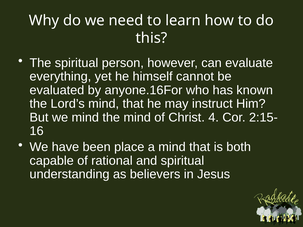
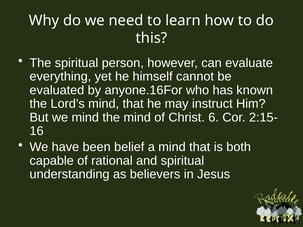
4: 4 -> 6
place: place -> belief
